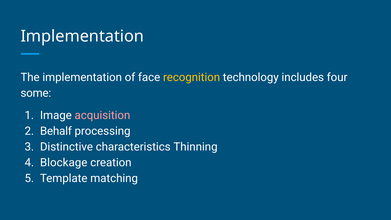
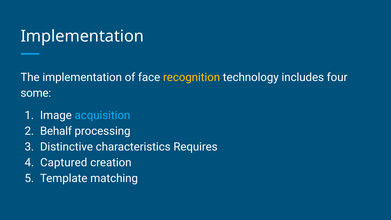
acquisition colour: pink -> light blue
Thinning: Thinning -> Requires
Blockage: Blockage -> Captured
